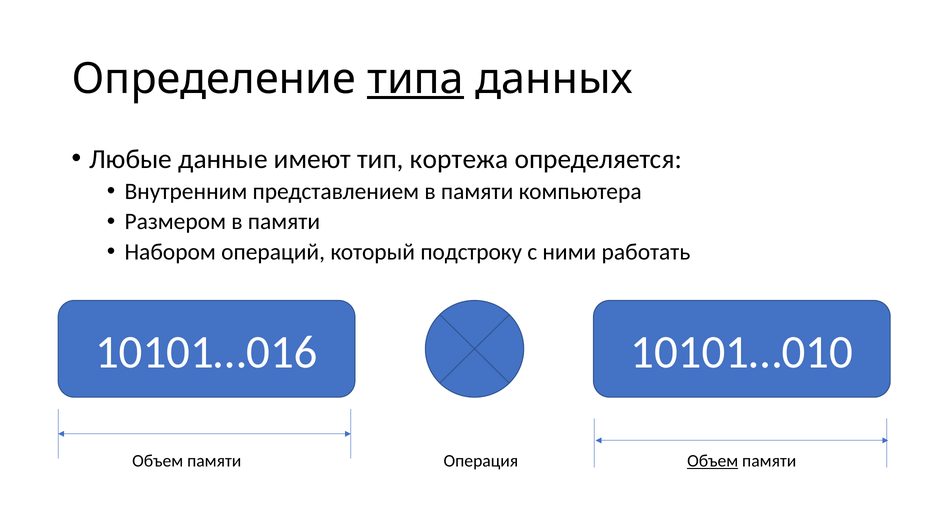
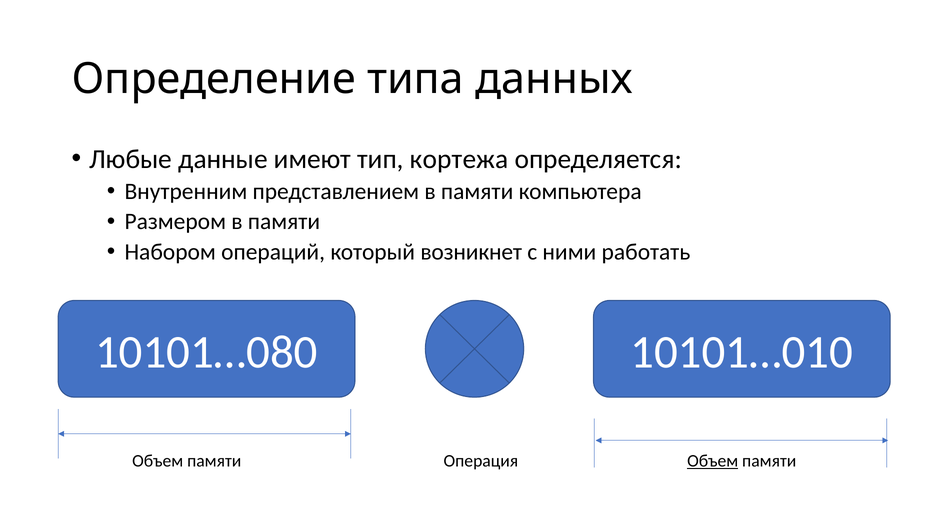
типа underline: present -> none
подстроку: подстроку -> возникнет
10101…016: 10101…016 -> 10101…080
